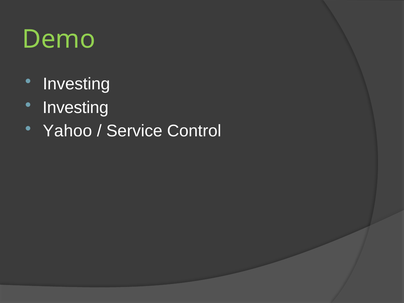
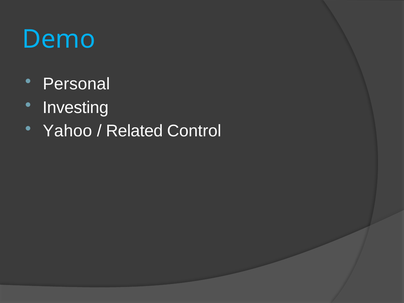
Demo colour: light green -> light blue
Investing at (76, 84): Investing -> Personal
Service: Service -> Related
